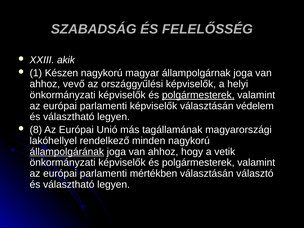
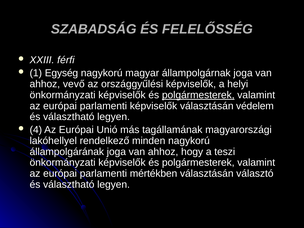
akik: akik -> férfi
Készen: Készen -> Egység
8: 8 -> 4
állampolgárának underline: present -> none
vetik: vetik -> teszi
